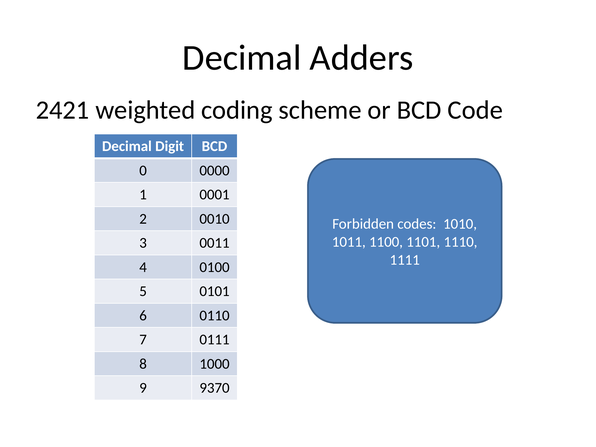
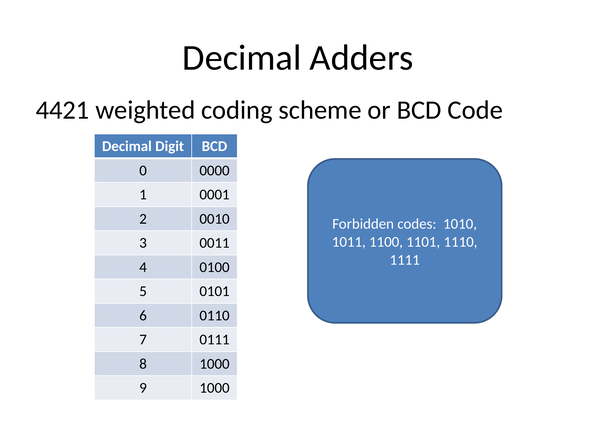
2421: 2421 -> 4421
9 9370: 9370 -> 1000
